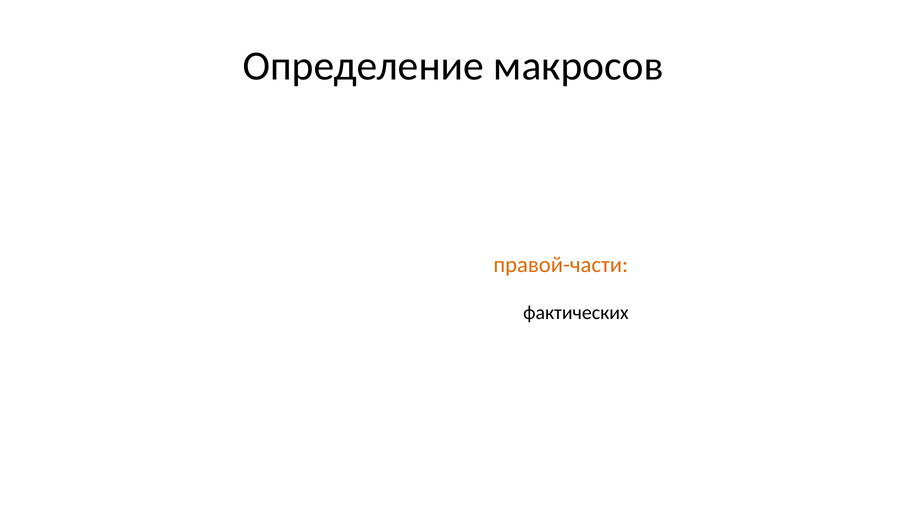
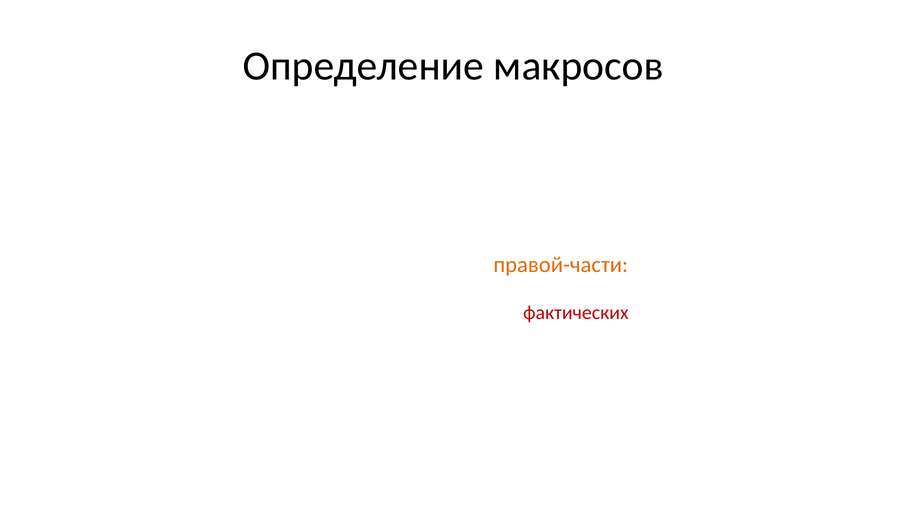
фактических colour: black -> red
